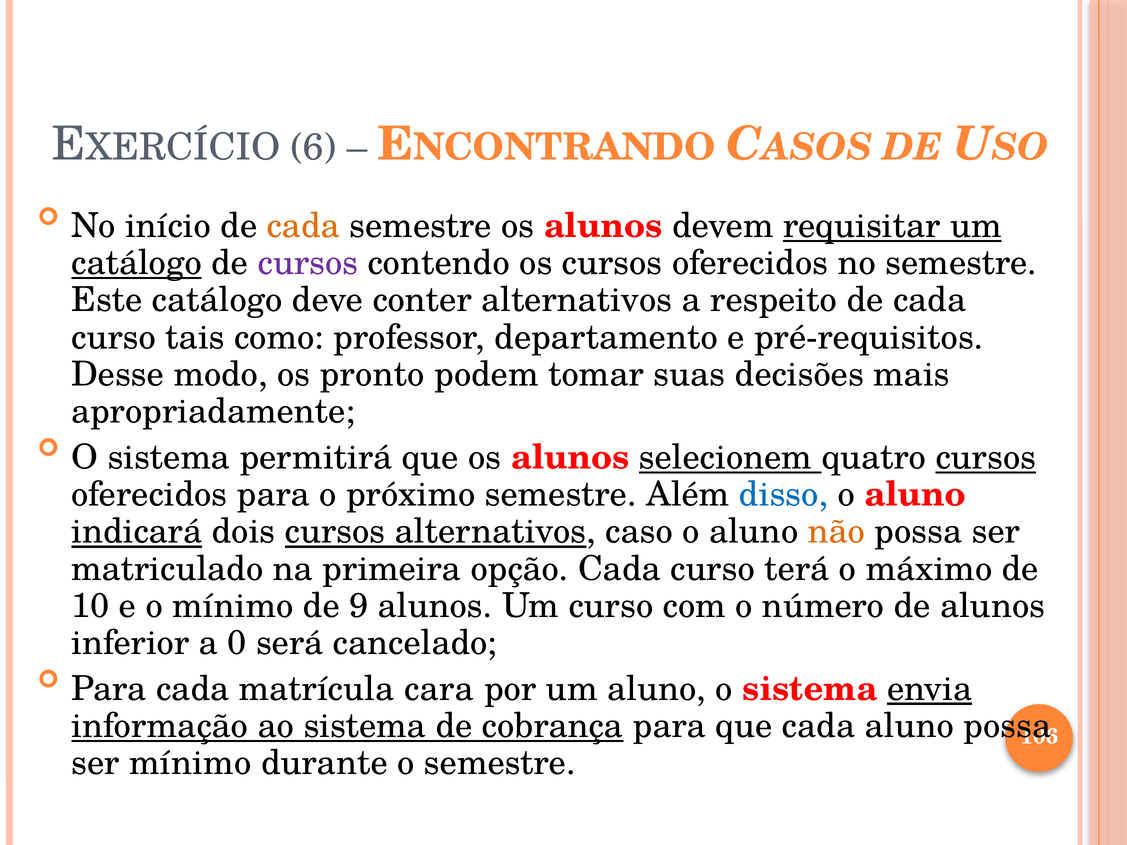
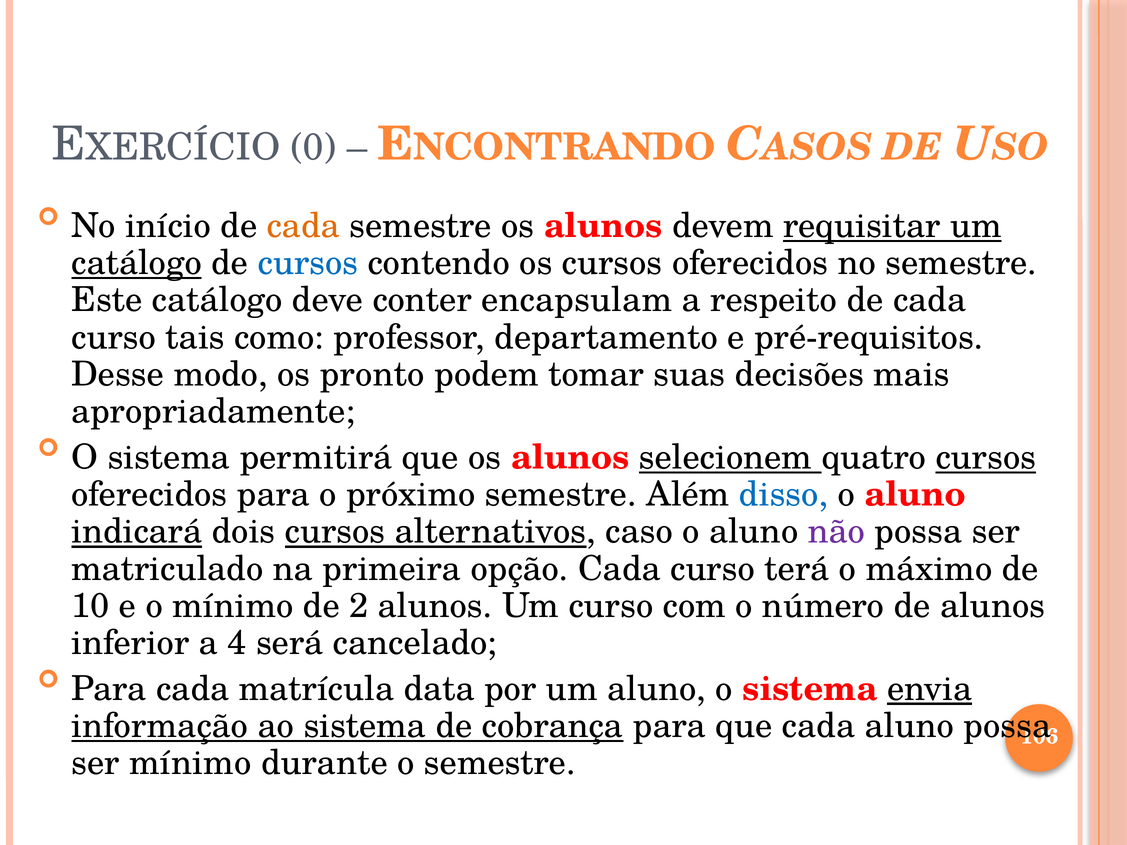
6: 6 -> 0
cursos at (308, 263) colour: purple -> blue
conter alternativos: alternativos -> encapsulam
não colour: orange -> purple
9: 9 -> 2
0: 0 -> 4
cara: cara -> data
